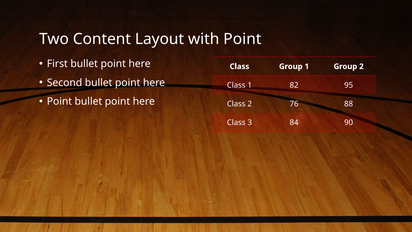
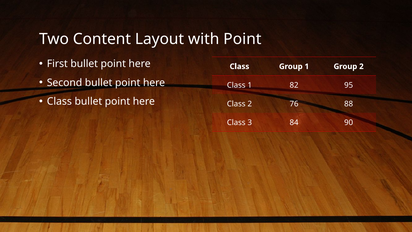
Point at (59, 101): Point -> Class
